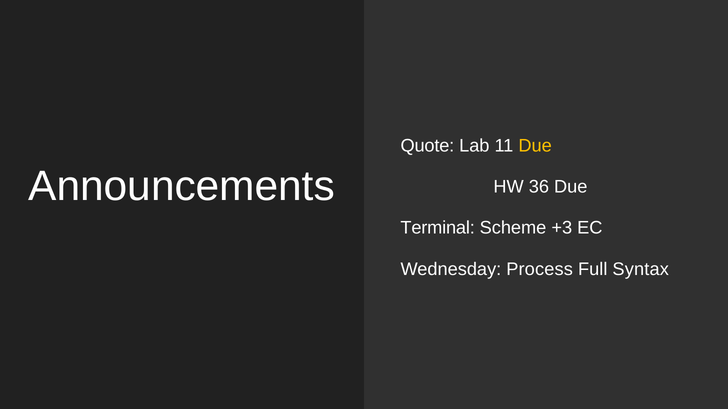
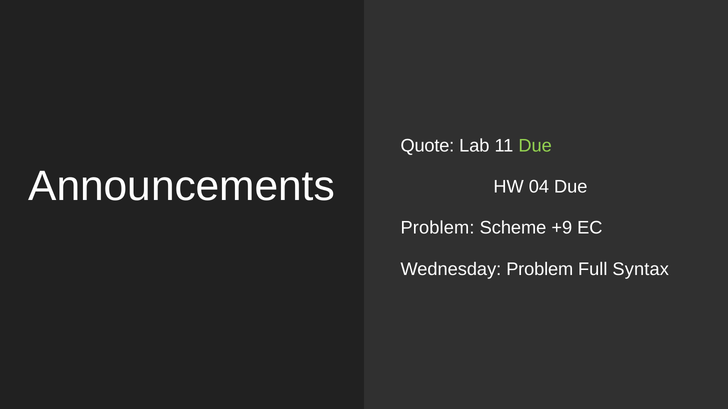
Due at (535, 146) colour: yellow -> light green
36: 36 -> 04
Terminal at (438, 228): Terminal -> Problem
+3: +3 -> +9
Wednesday Process: Process -> Problem
